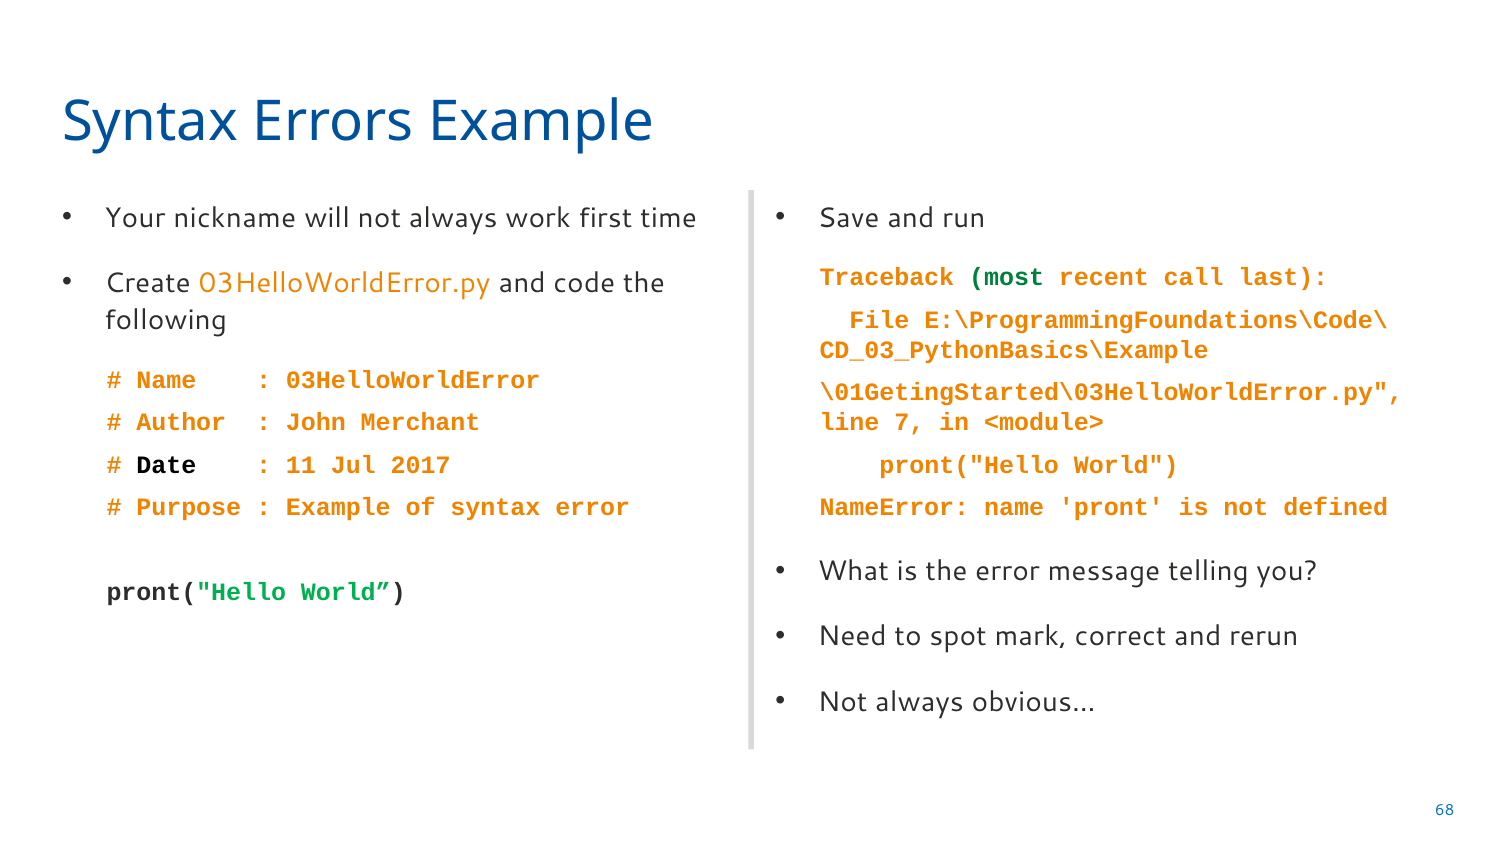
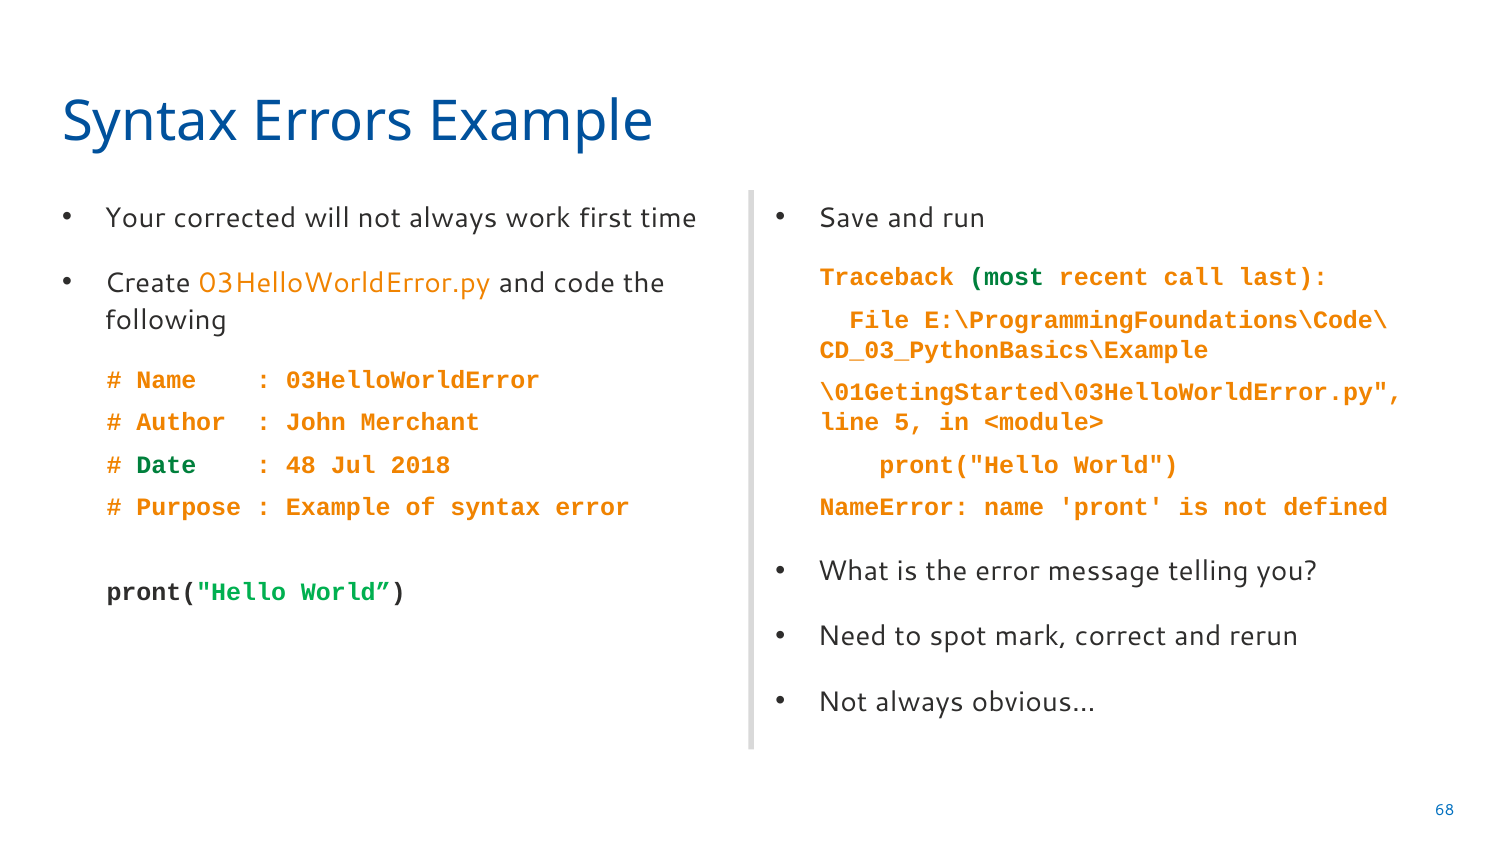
nickname: nickname -> corrected
7: 7 -> 5
Date colour: black -> green
11: 11 -> 48
2017: 2017 -> 2018
